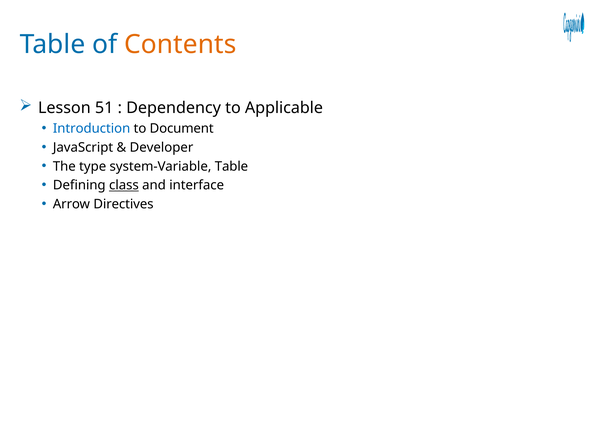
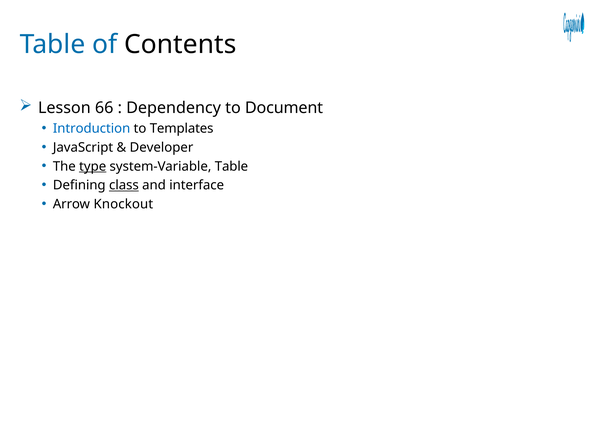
Contents colour: orange -> black
51: 51 -> 66
Applicable: Applicable -> Document
Document: Document -> Templates
type underline: none -> present
Directives: Directives -> Knockout
